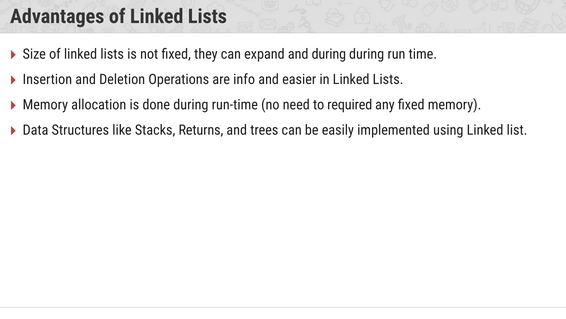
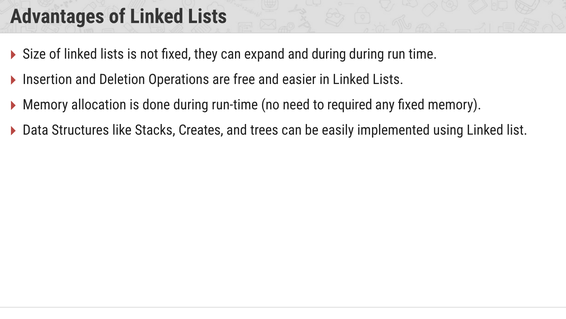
info: info -> free
Returns: Returns -> Creates
